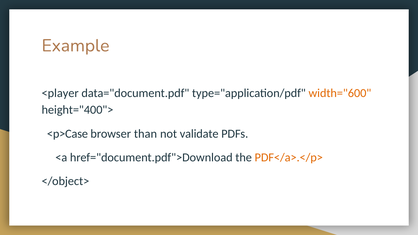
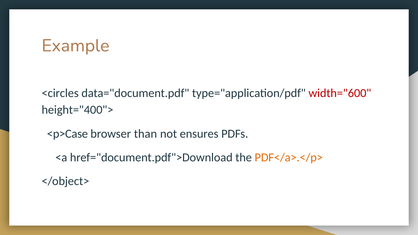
<player: <player -> <circles
width="600 colour: orange -> red
validate: validate -> ensures
